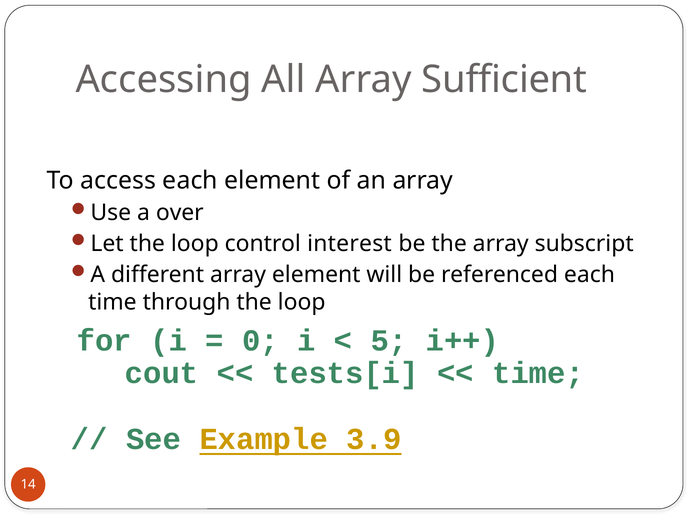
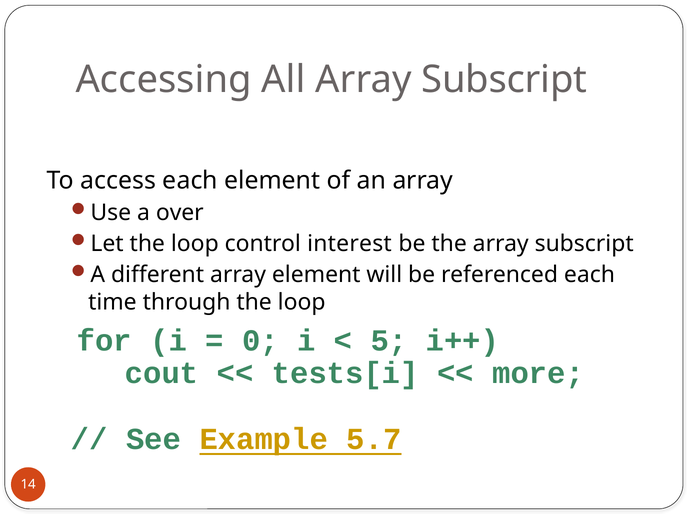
All Array Sufficient: Sufficient -> Subscript
time at (538, 373): time -> more
3.9: 3.9 -> 5.7
